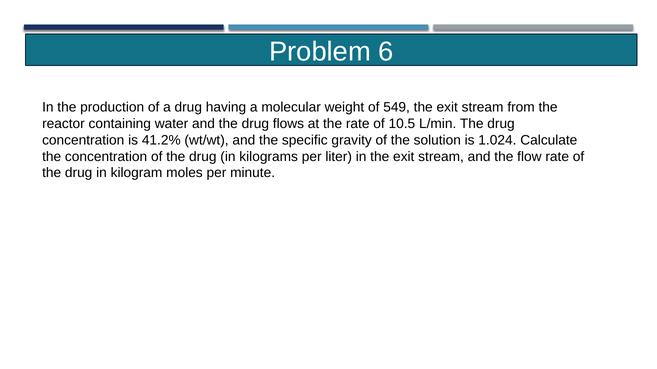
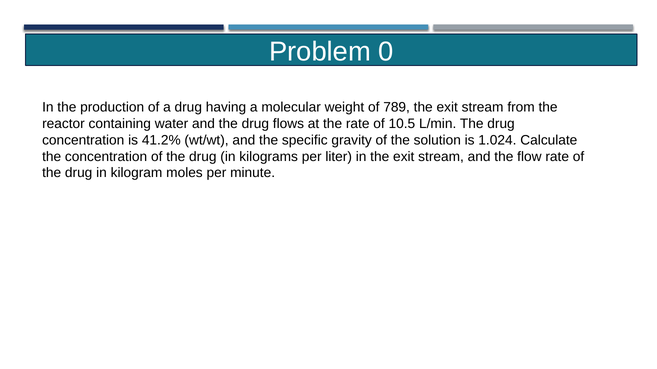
6: 6 -> 0
549: 549 -> 789
